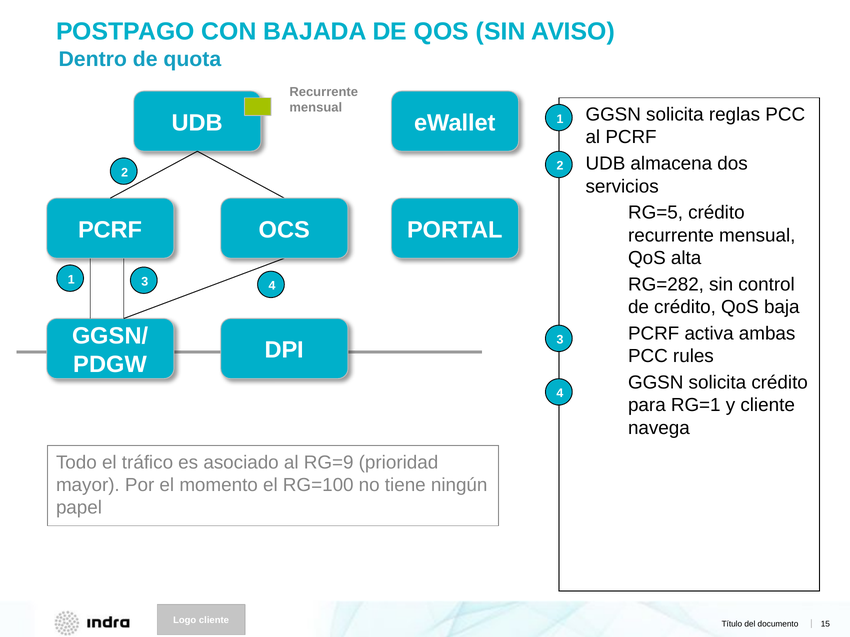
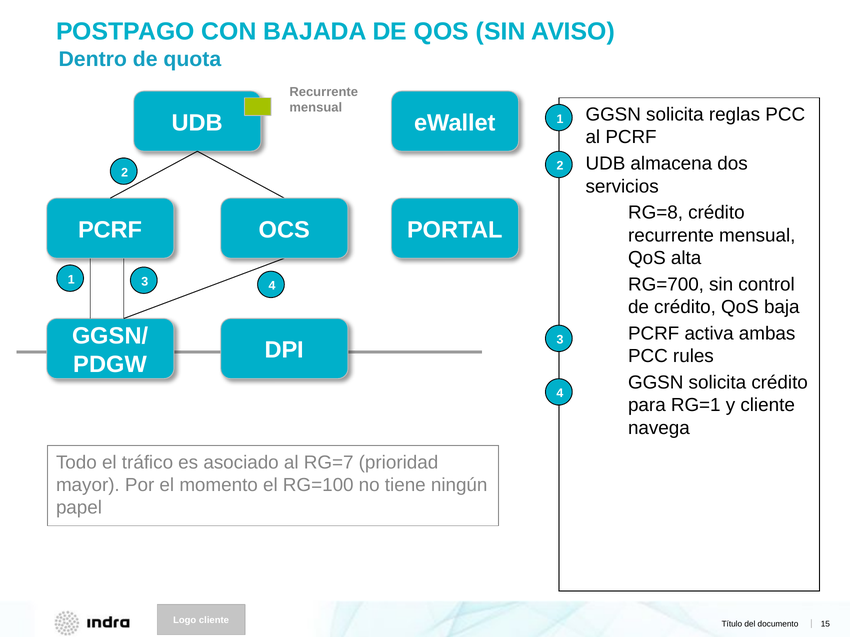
RG=5: RG=5 -> RG=8
RG=282: RG=282 -> RG=700
RG=9: RG=9 -> RG=7
